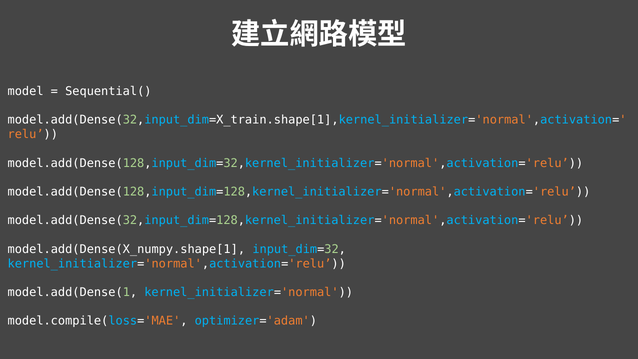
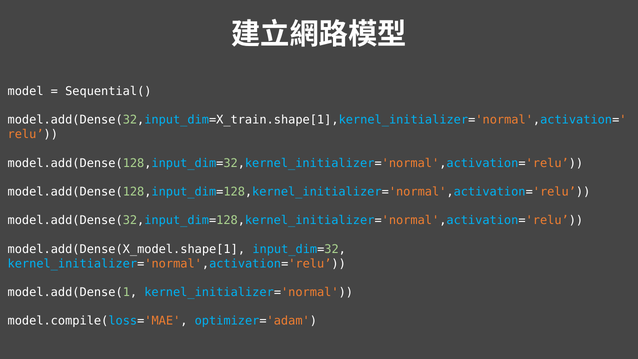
model.add(Dense(X_numpy.shape[1: model.add(Dense(X_numpy.shape[1 -> model.add(Dense(X_model.shape[1
